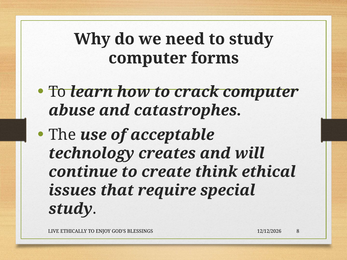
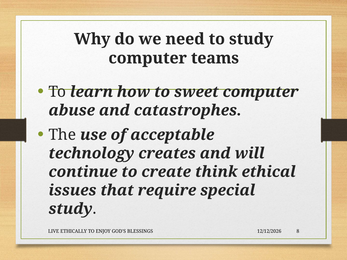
forms: forms -> teams
crack: crack -> sweet
